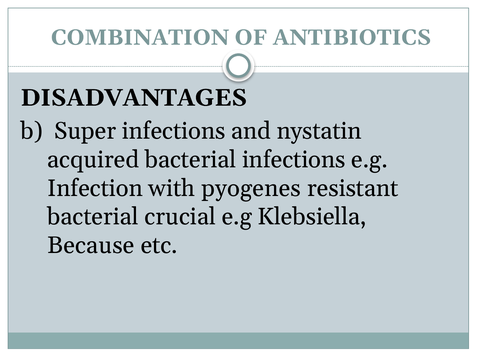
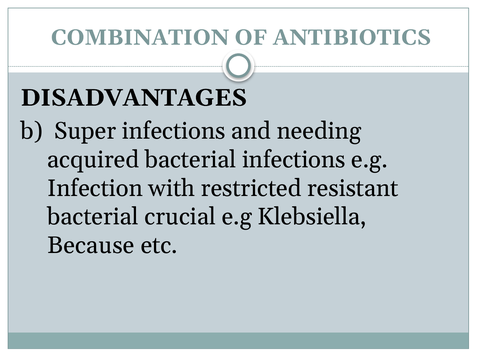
nystatin: nystatin -> needing
pyogenes: pyogenes -> restricted
